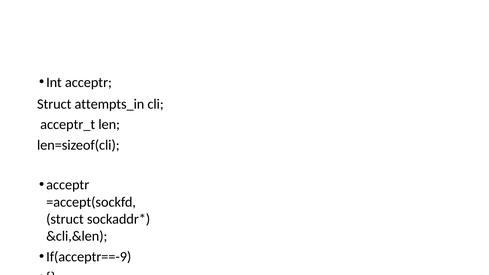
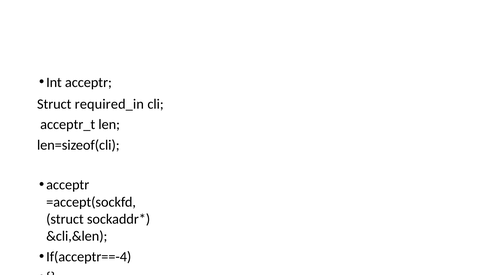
attempts_in: attempts_in -> required_in
If(acceptr==-9: If(acceptr==-9 -> If(acceptr==-4
